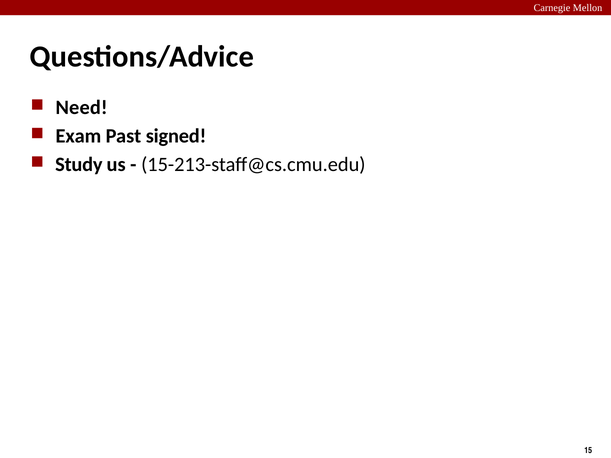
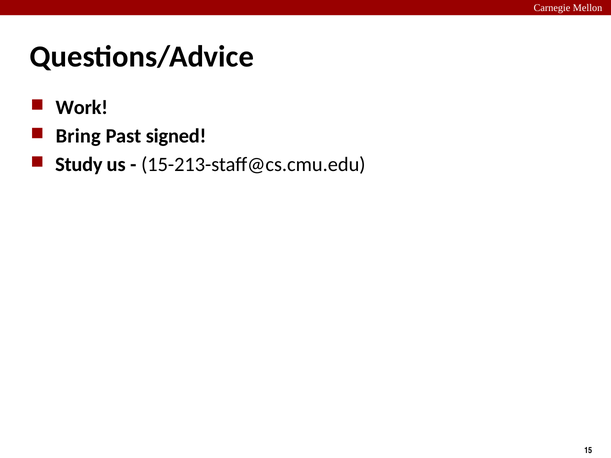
Need: Need -> Work
Exam: Exam -> Bring
